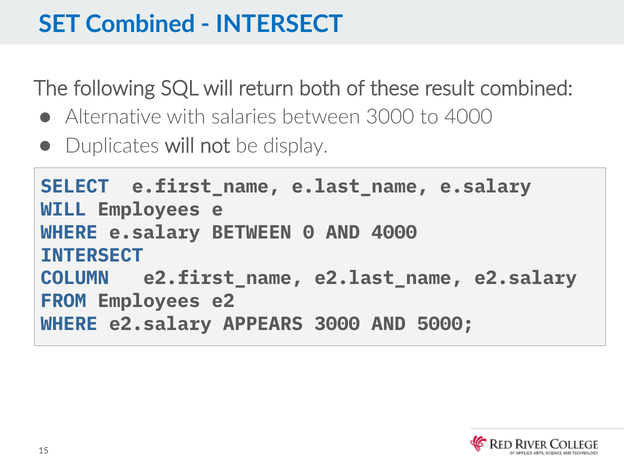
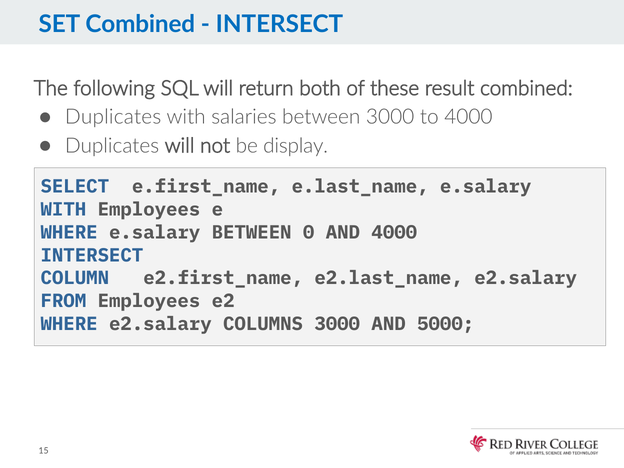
Alternative at (113, 117): Alternative -> Duplicates
WILL at (63, 210): WILL -> WITH
APPEARS: APPEARS -> COLUMNS
